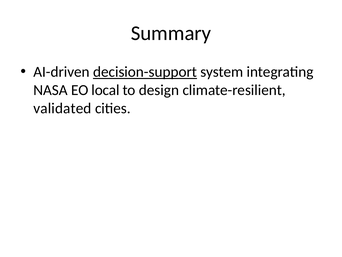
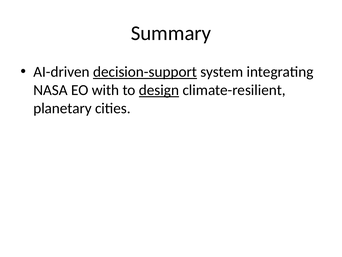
local: local -> with
design underline: none -> present
validated: validated -> planetary
